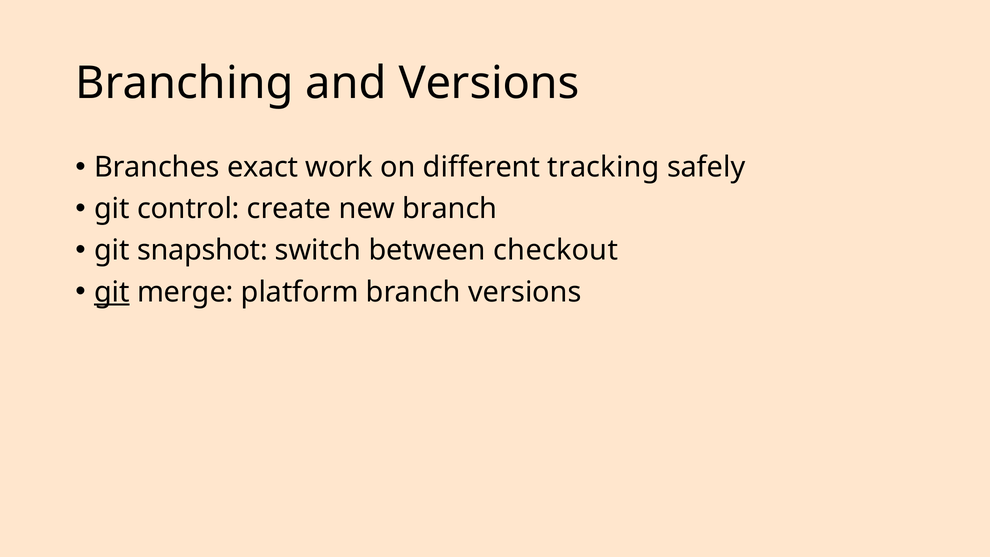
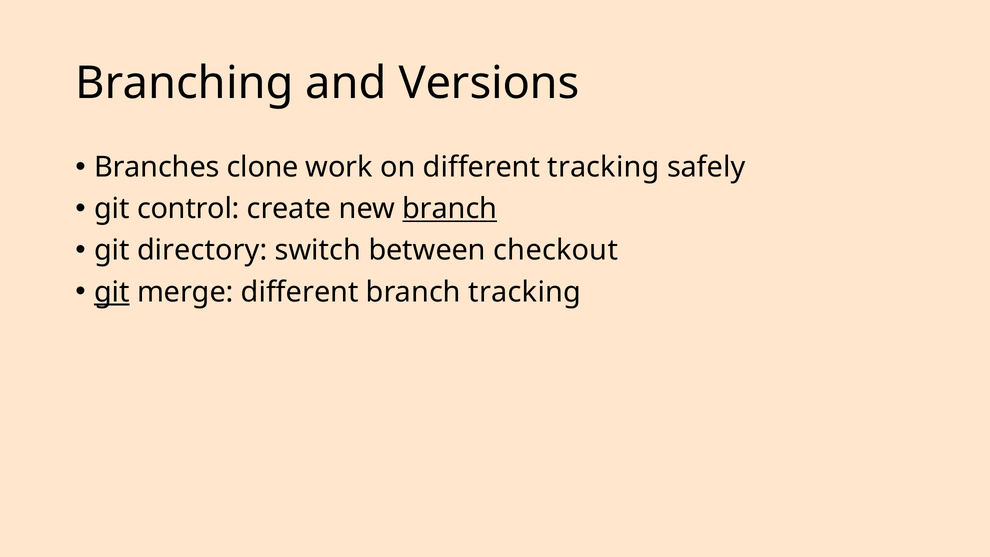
exact: exact -> clone
branch at (450, 209) underline: none -> present
snapshot: snapshot -> directory
merge platform: platform -> different
branch versions: versions -> tracking
